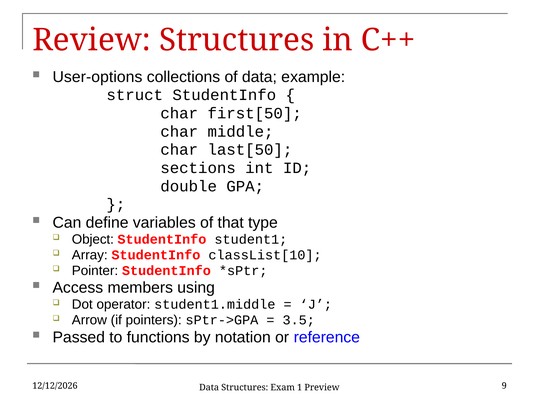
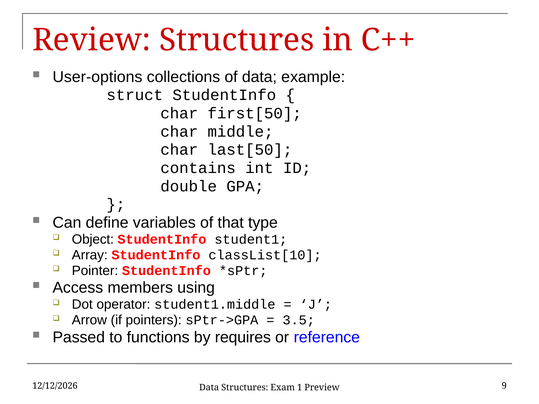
sections: sections -> contains
notation: notation -> requires
